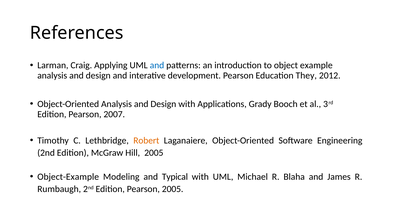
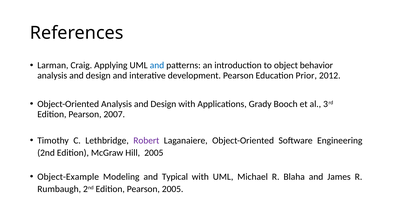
example: example -> behavior
They: They -> Prior
Robert colour: orange -> purple
